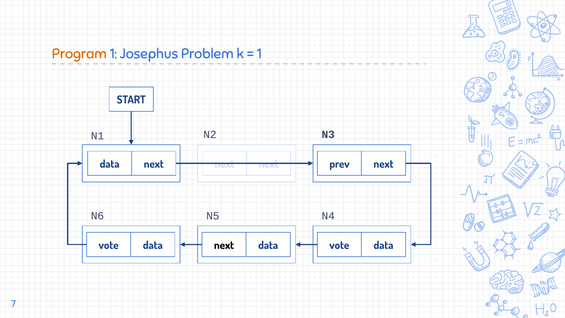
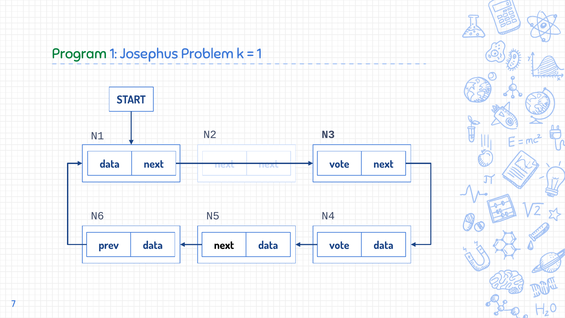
Program colour: orange -> green
next prev: prev -> vote
vote at (109, 245): vote -> prev
